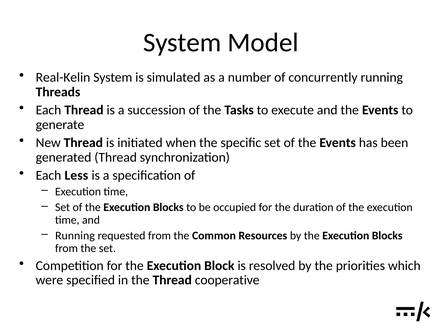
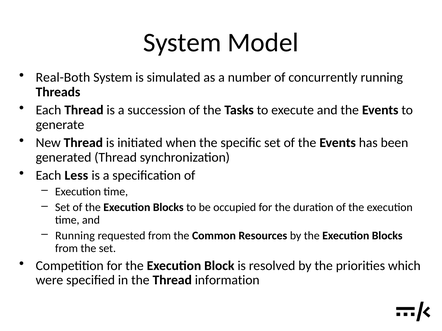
Real-Kelin: Real-Kelin -> Real-Both
cooperative: cooperative -> information
